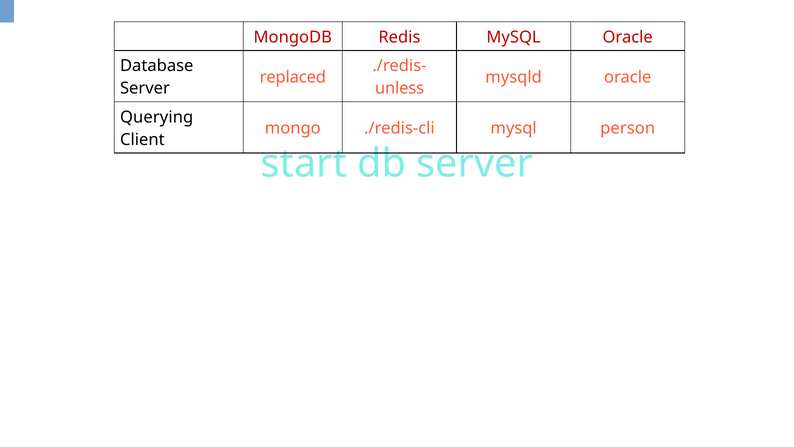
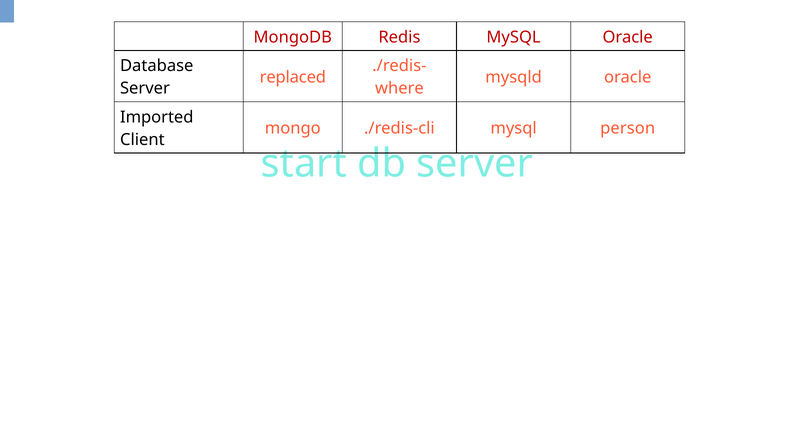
unless: unless -> where
Querying: Querying -> Imported
